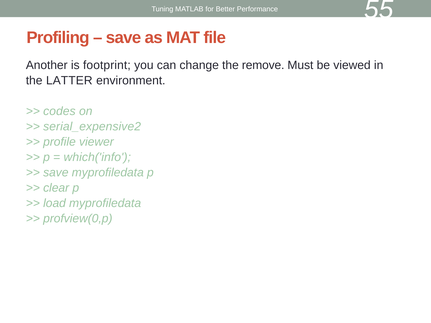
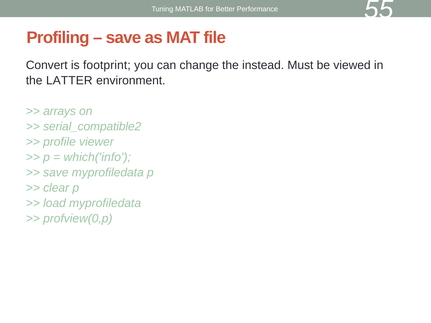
Another: Another -> Convert
remove: remove -> instead
codes: codes -> arrays
serial_expensive2: serial_expensive2 -> serial_compatible2
